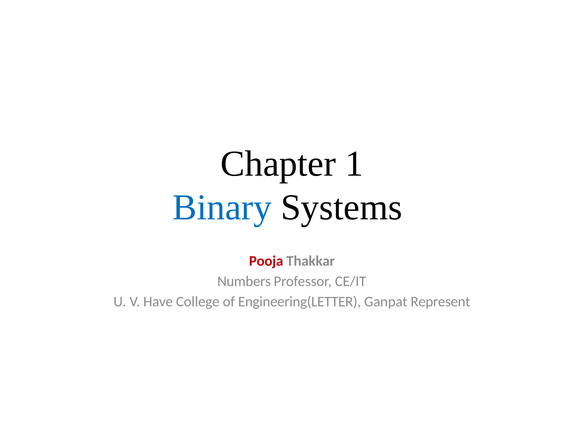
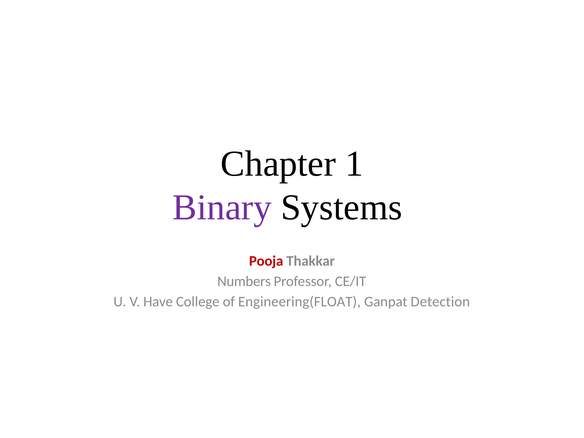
Binary colour: blue -> purple
Engineering(LETTER: Engineering(LETTER -> Engineering(FLOAT
Represent: Represent -> Detection
